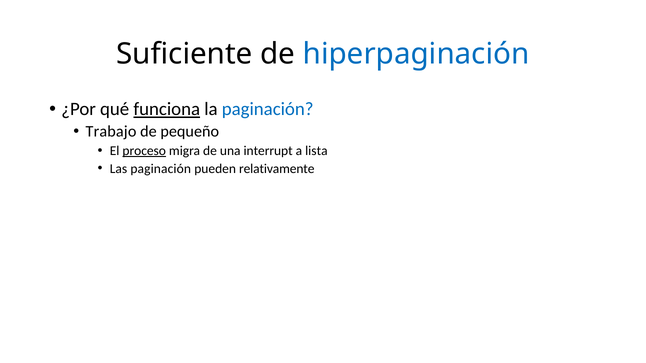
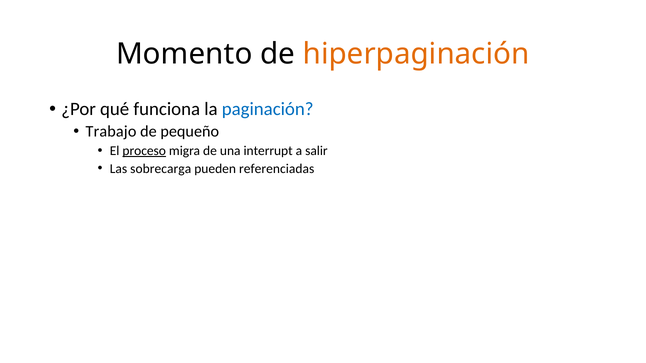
Suficiente: Suficiente -> Momento
hiperpaginación colour: blue -> orange
funciona underline: present -> none
lista: lista -> salir
Las paginación: paginación -> sobrecarga
relativamente: relativamente -> referenciadas
